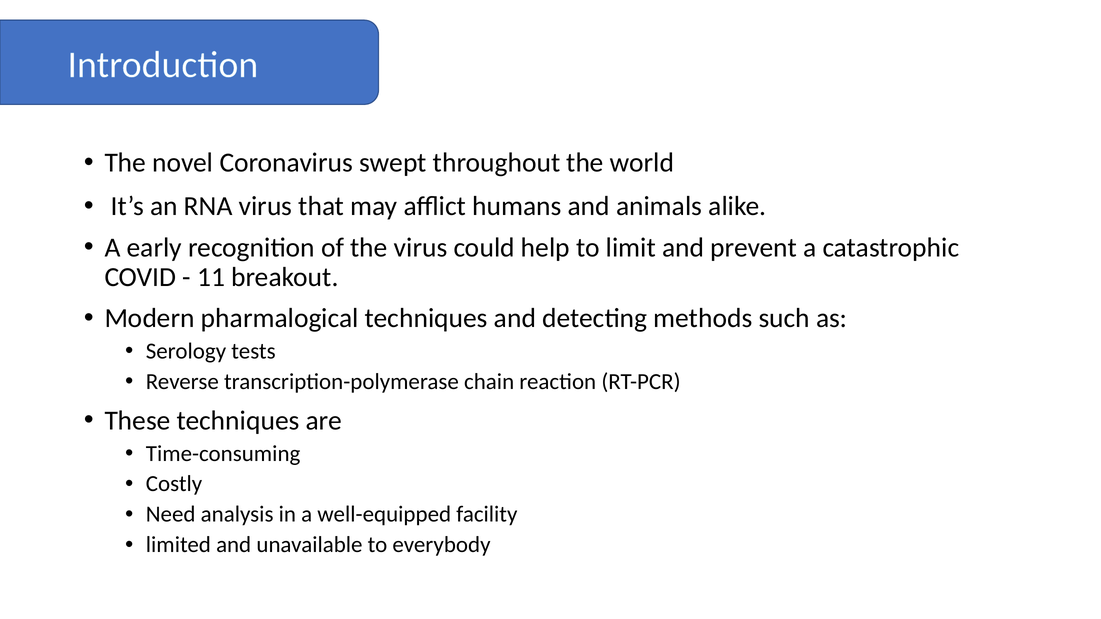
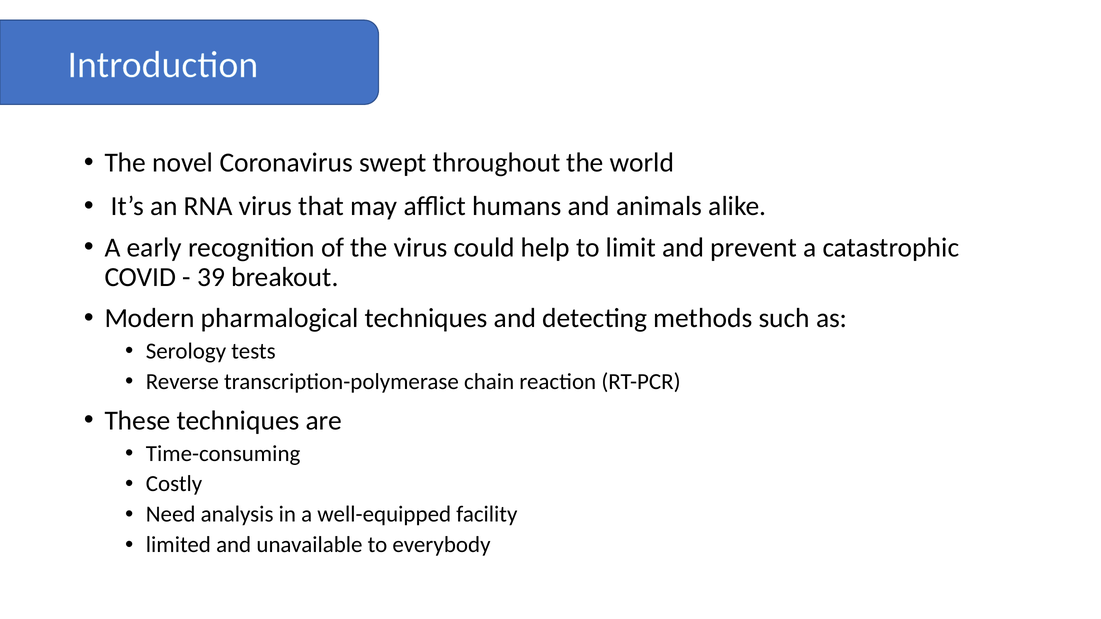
11: 11 -> 39
